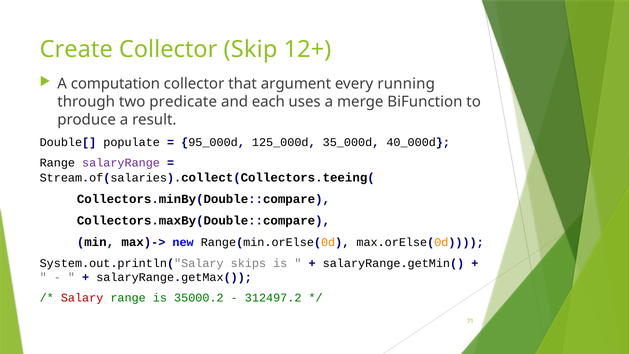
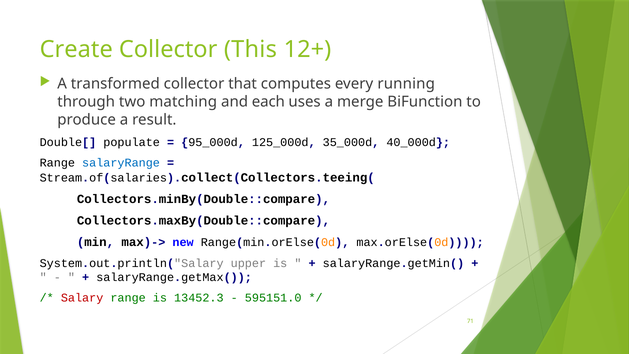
Skip: Skip -> This
computation: computation -> transformed
argument: argument -> computes
predicate: predicate -> matching
salaryRange colour: purple -> blue
skips: skips -> upper
35000.2: 35000.2 -> 13452.3
312497.2: 312497.2 -> 595151.0
